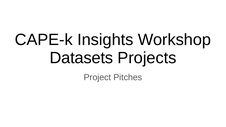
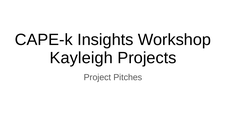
Datasets: Datasets -> Kayleigh
